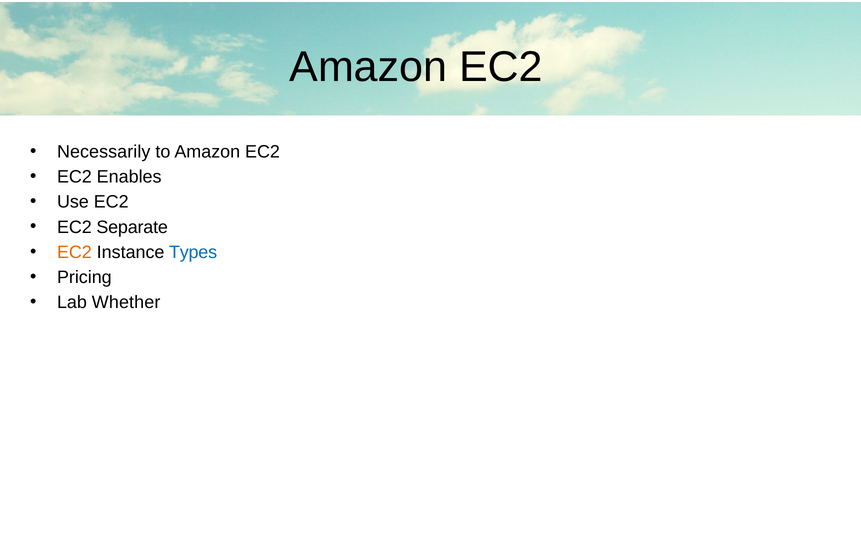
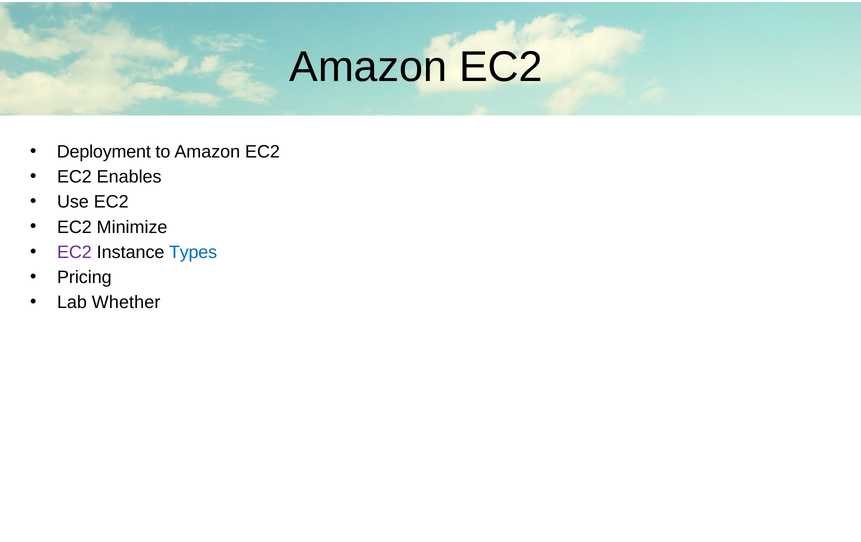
Necessarily: Necessarily -> Deployment
Separate: Separate -> Minimize
EC2 at (74, 252) colour: orange -> purple
